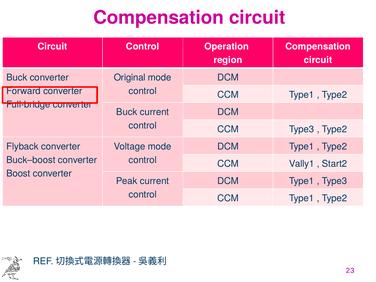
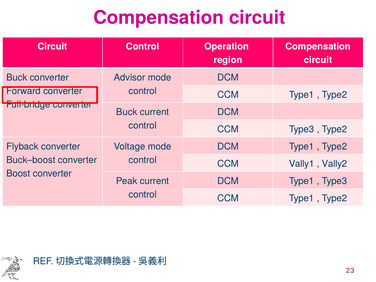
Original: Original -> Advisor
Start2: Start2 -> Vally2
